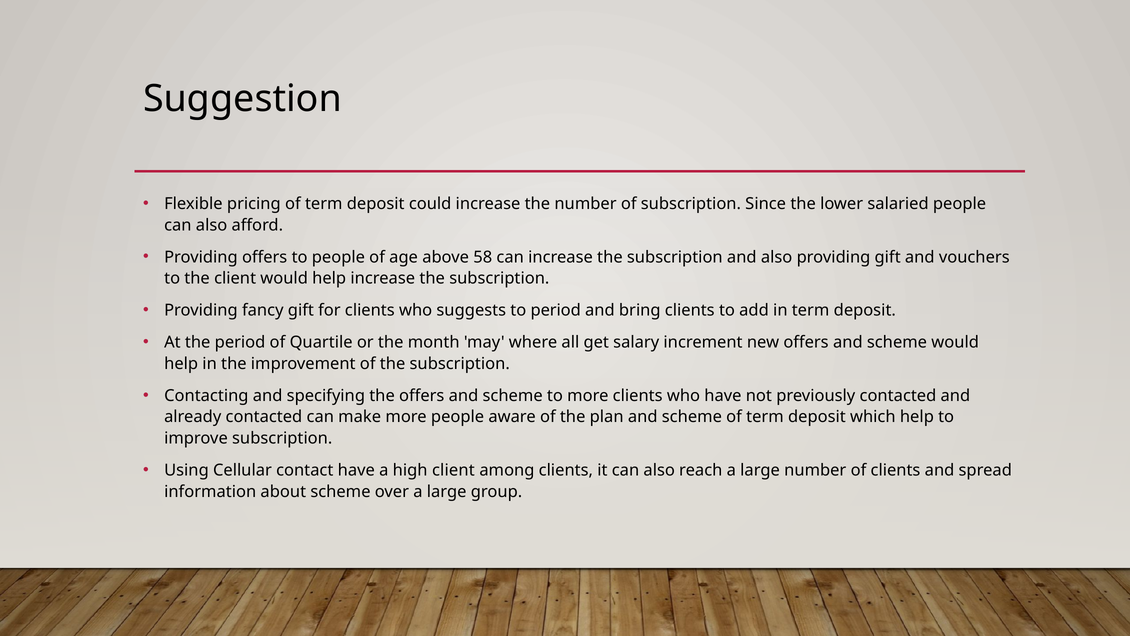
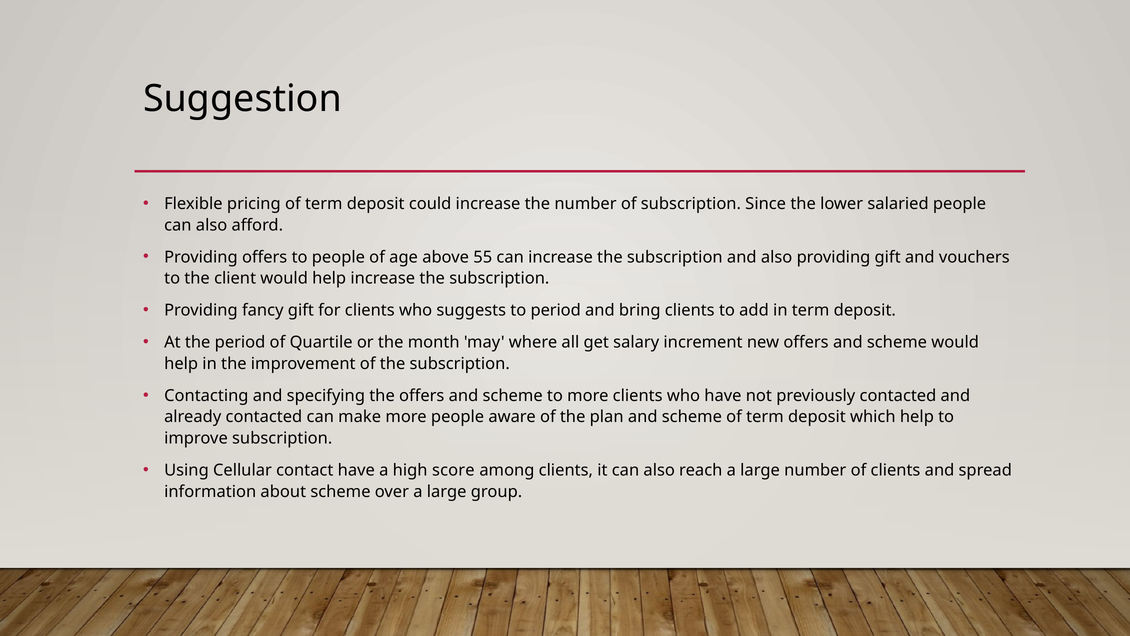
58: 58 -> 55
high client: client -> score
